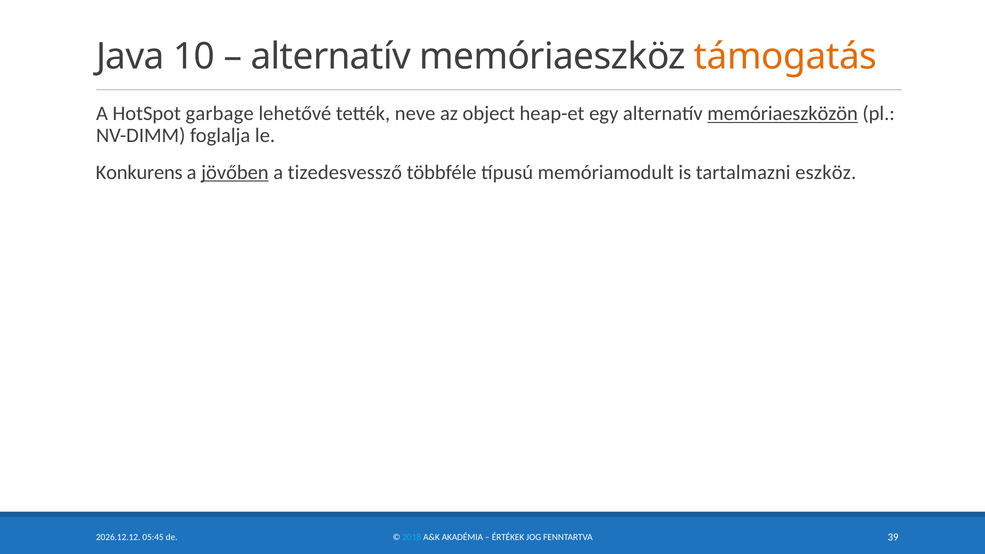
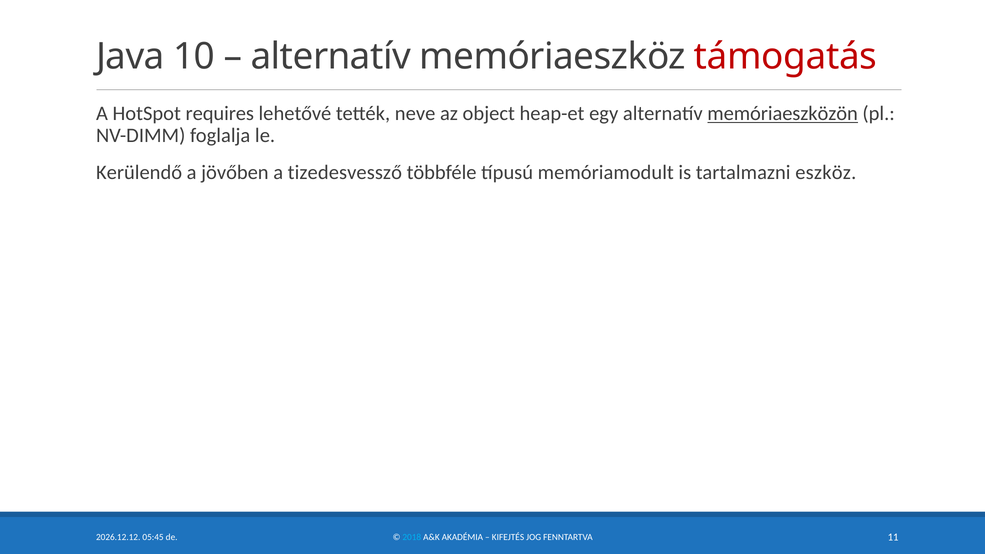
támogatás colour: orange -> red
garbage: garbage -> requires
Konkurens: Konkurens -> Kerülendő
jövőben underline: present -> none
ÉRTÉKEK: ÉRTÉKEK -> KIFEJTÉS
39: 39 -> 11
